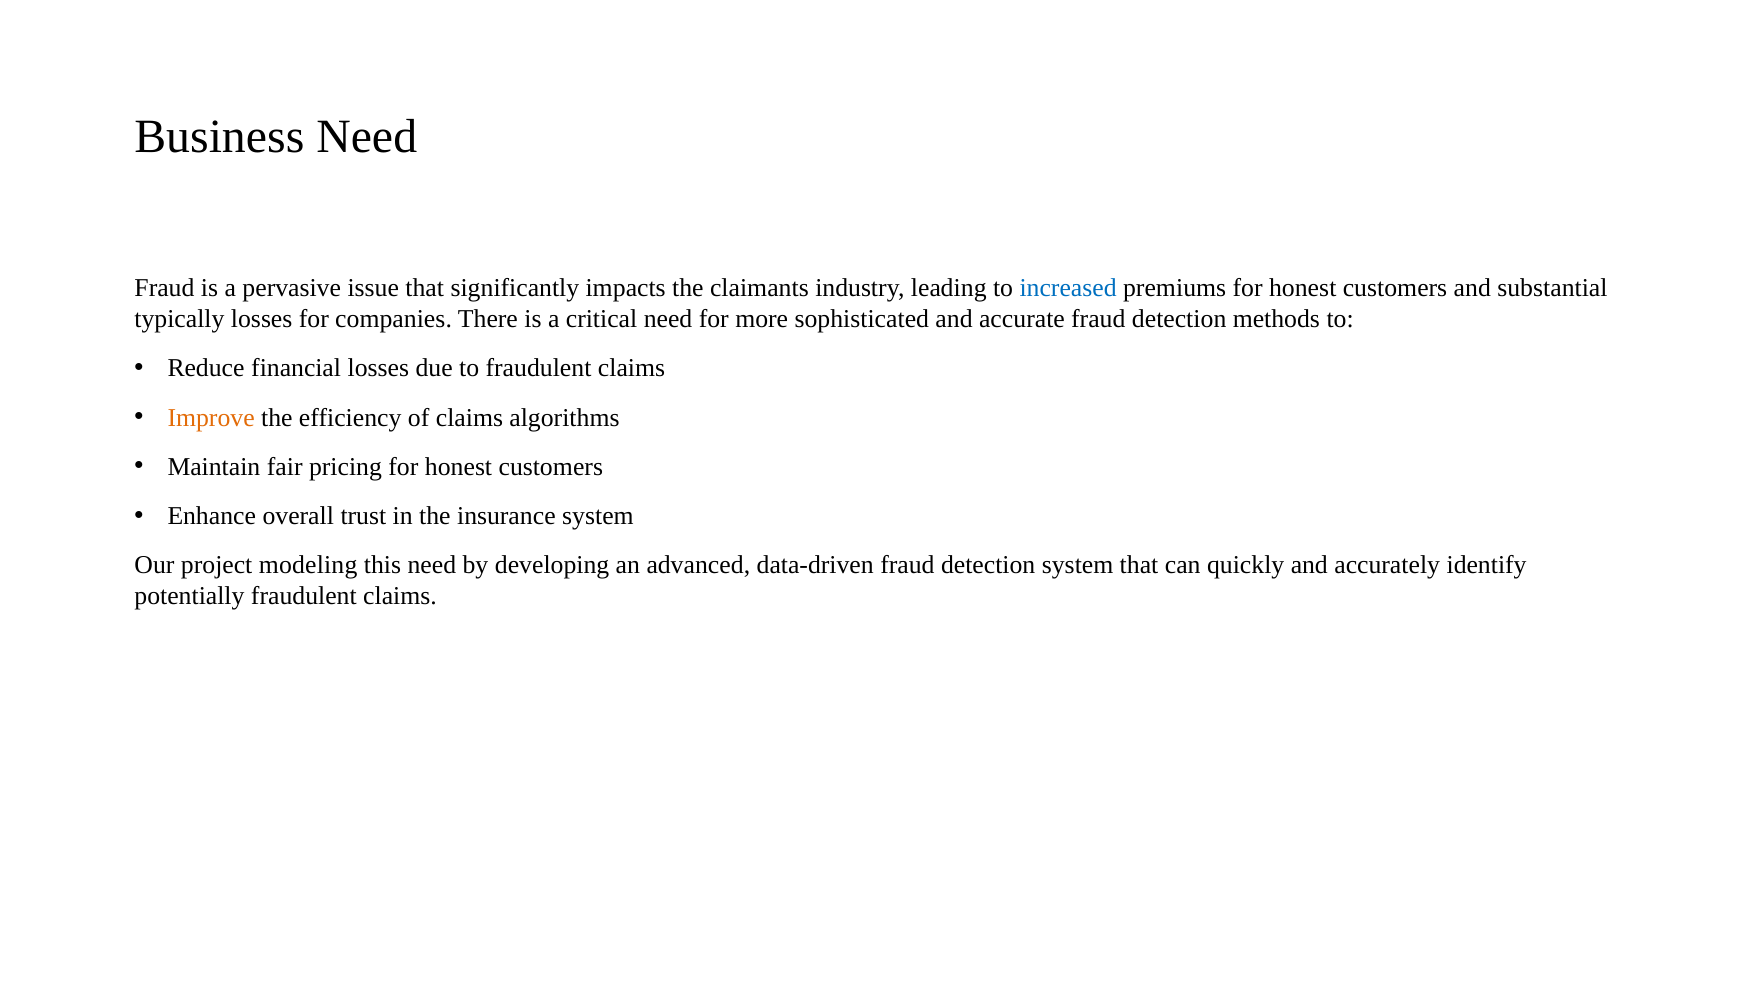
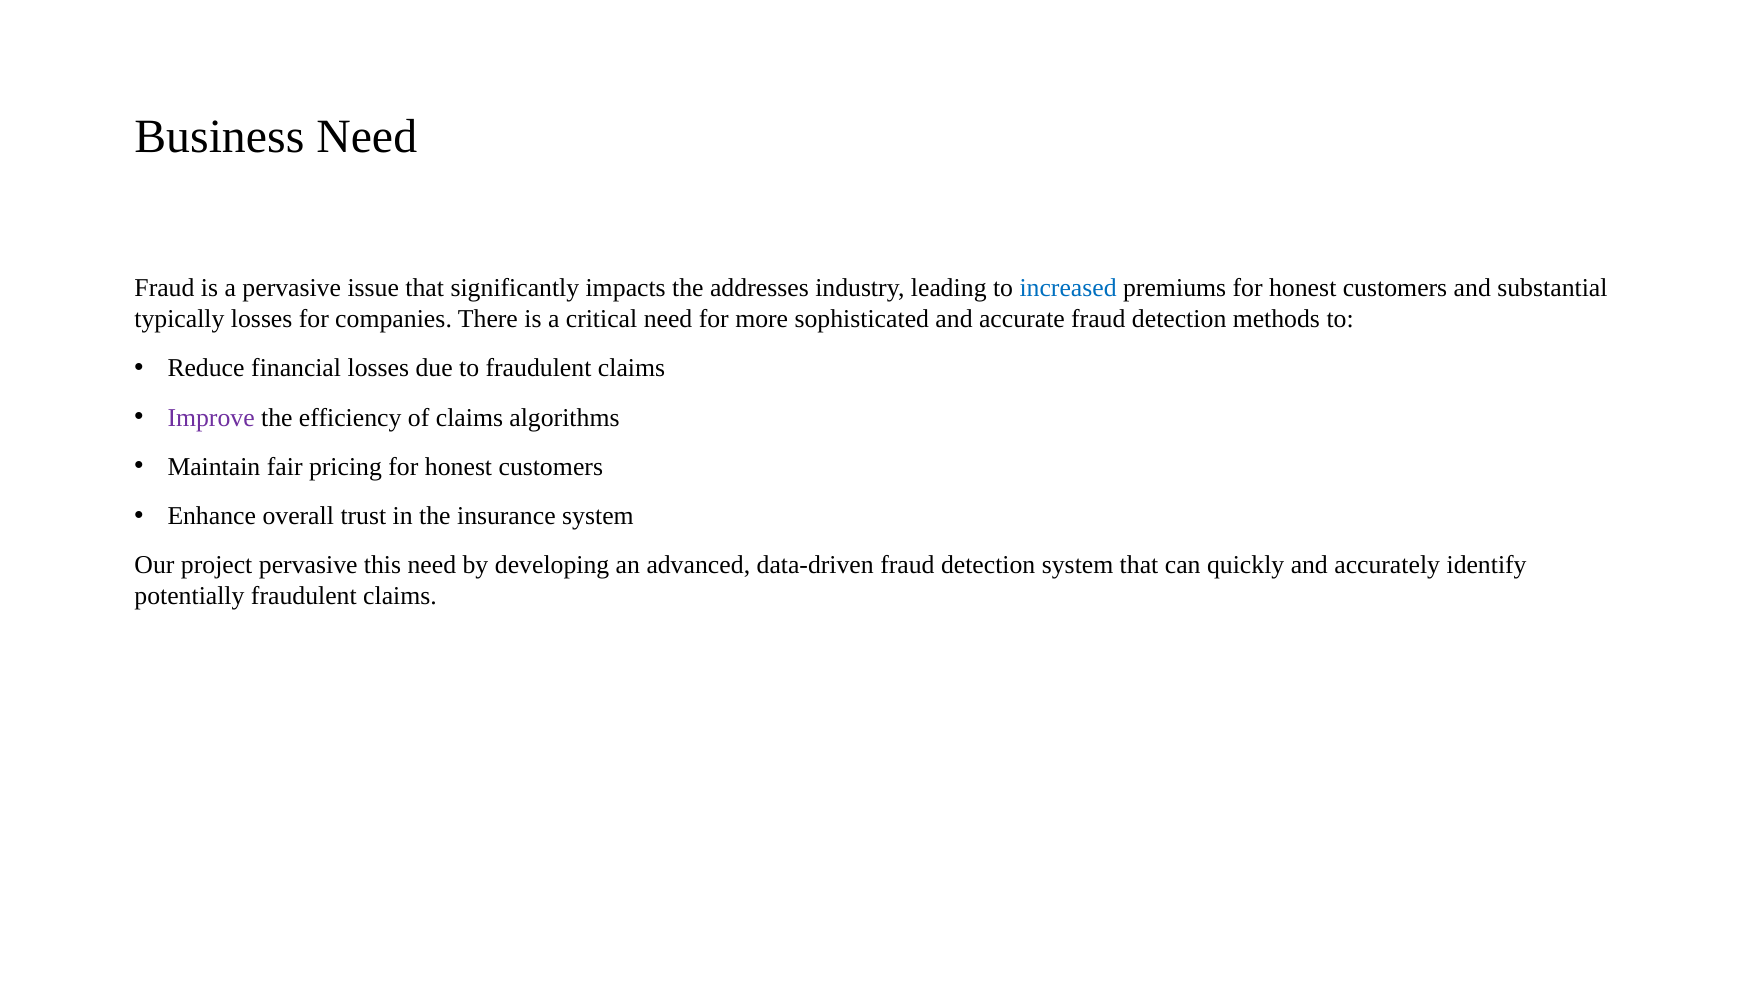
claimants: claimants -> addresses
Improve colour: orange -> purple
project modeling: modeling -> pervasive
